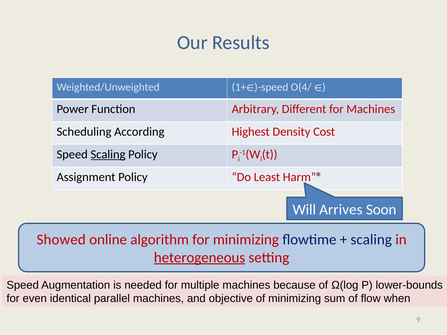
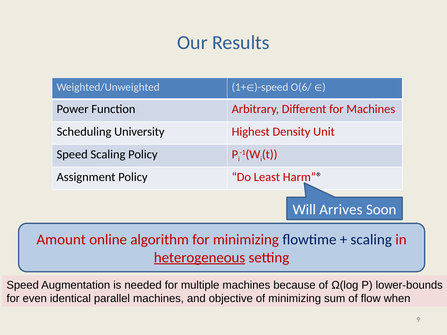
O(4/: O(4/ -> O(6/
According: According -> University
Cost: Cost -> Unit
Scaling at (108, 154) underline: present -> none
Showed: Showed -> Amount
